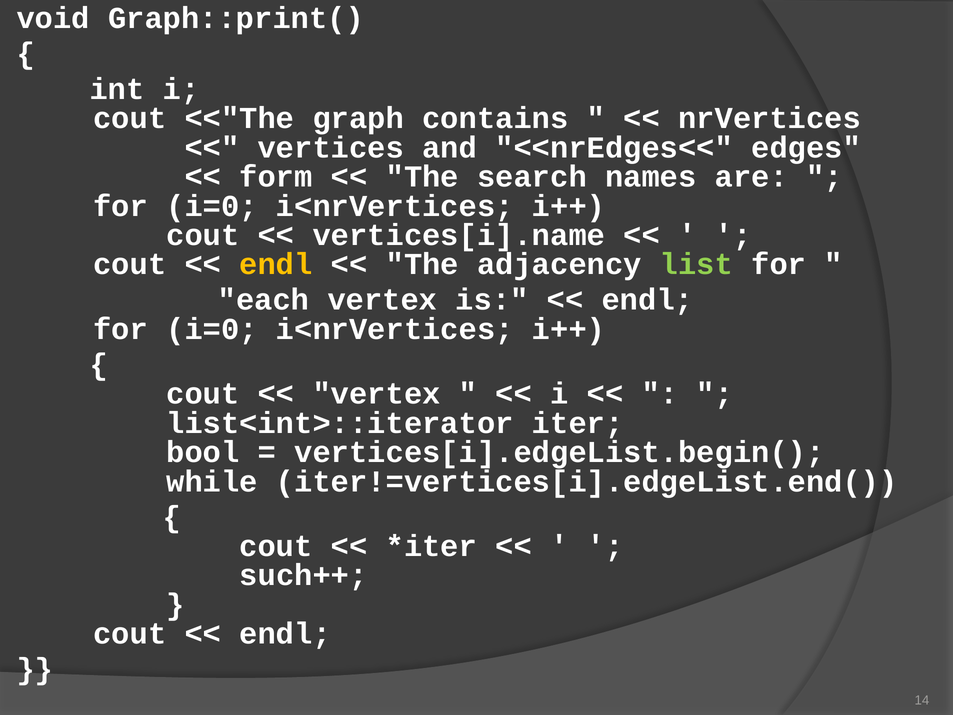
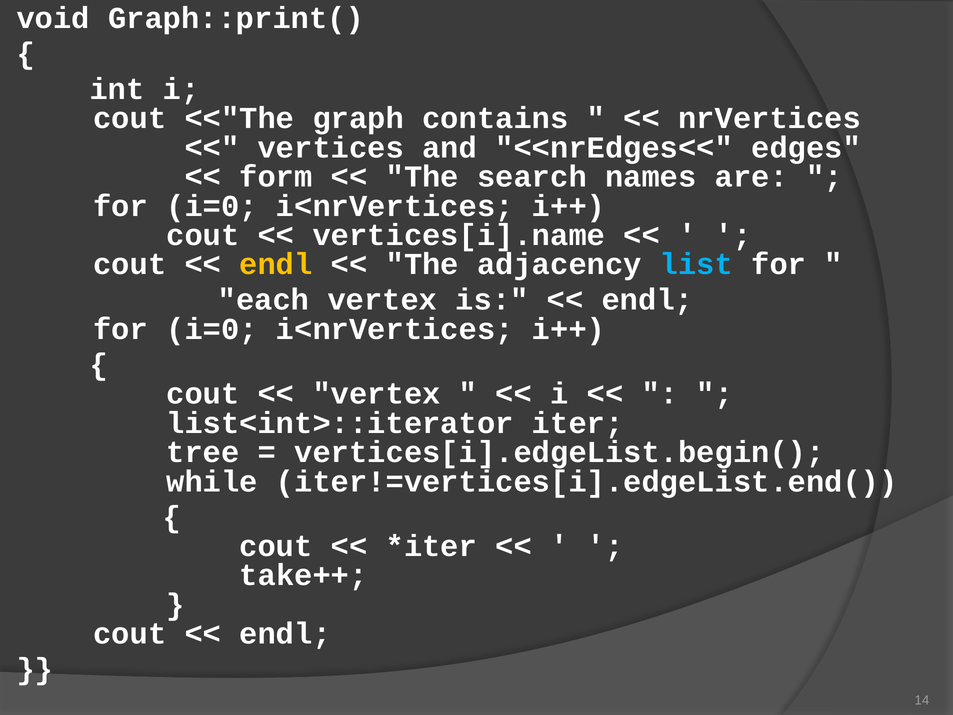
list colour: light green -> light blue
bool: bool -> tree
such++: such++ -> take++
